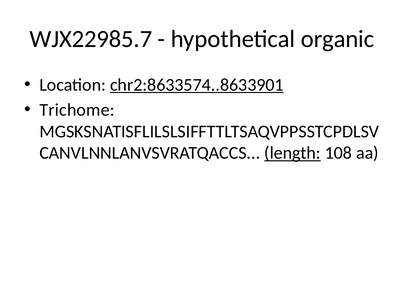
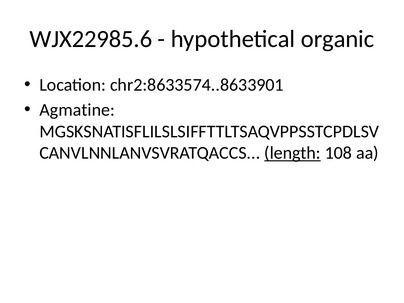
WJX22985.7: WJX22985.7 -> WJX22985.6
chr2:8633574..8633901 underline: present -> none
Trichome: Trichome -> Agmatine
